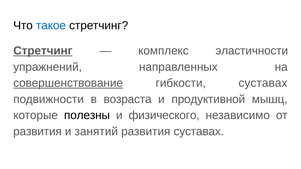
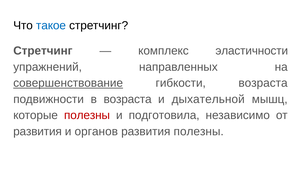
Стретчинг at (43, 51) underline: present -> none
гибкости суставах: суставах -> возраста
продуктивной: продуктивной -> дыхательной
полезны at (87, 115) colour: black -> red
физического: физического -> подготовила
занятий: занятий -> органов
развития суставах: суставах -> полезны
